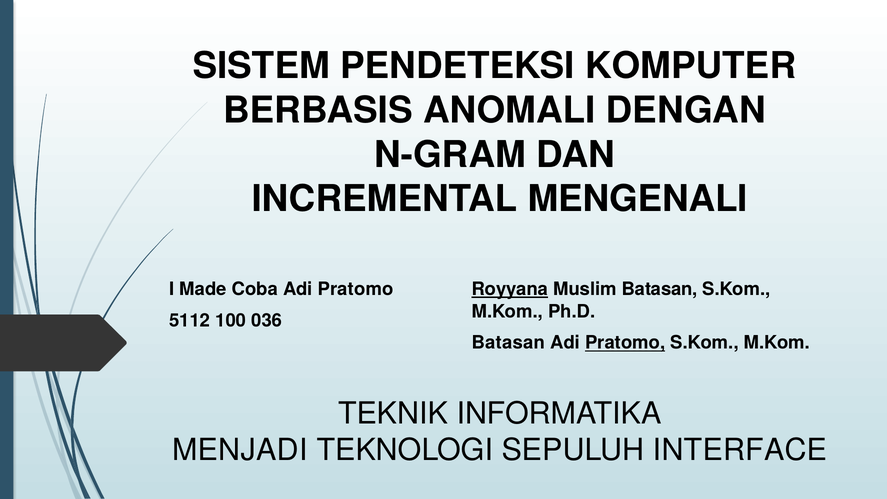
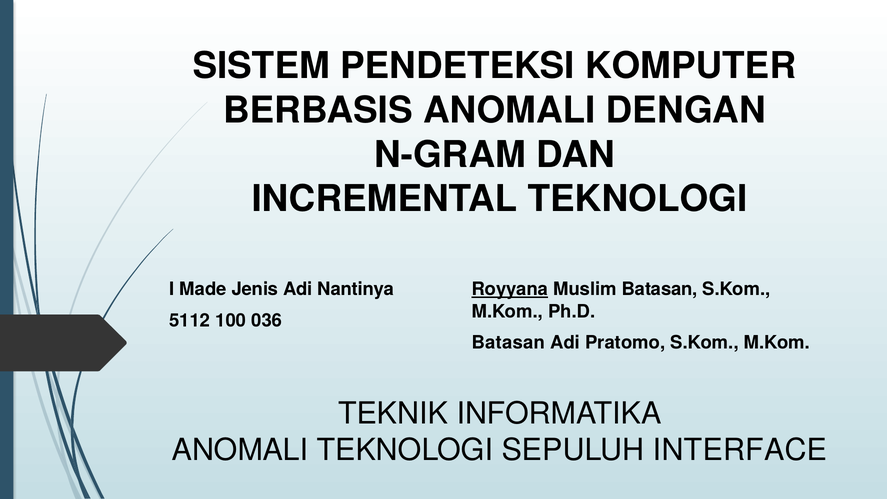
INCREMENTAL MENGENALI: MENGENALI -> TEKNOLOGI
Coba: Coba -> Jenis
Pratomo at (356, 289): Pratomo -> Nantinya
Pratomo at (625, 343) underline: present -> none
MENJADI at (240, 450): MENJADI -> ANOMALI
